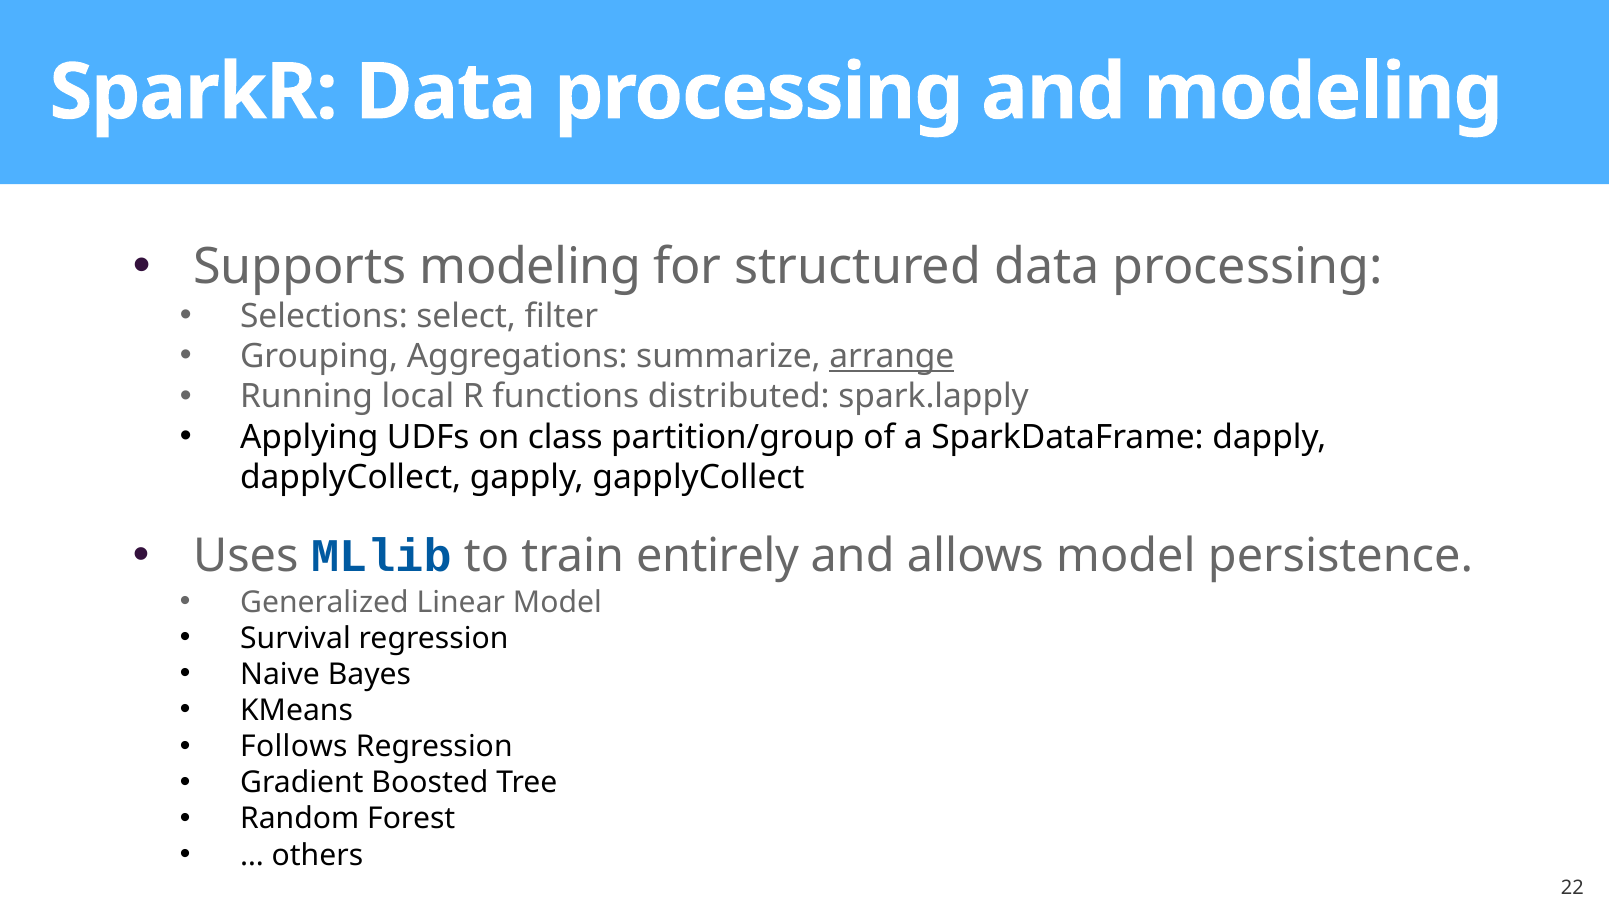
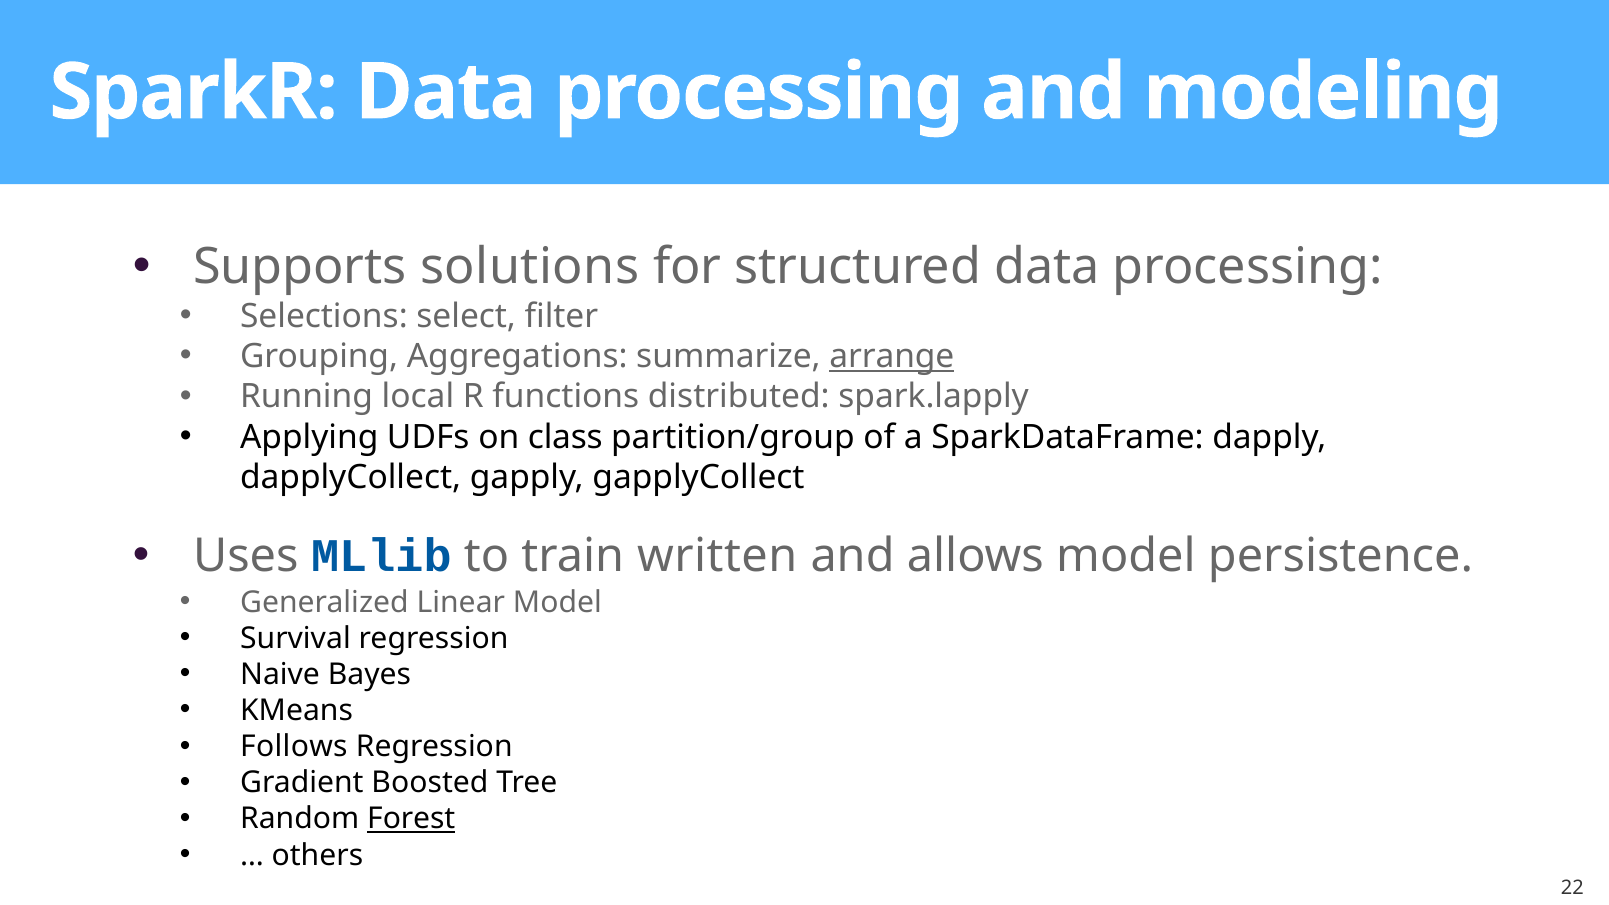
Supports modeling: modeling -> solutions
entirely: entirely -> written
Forest underline: none -> present
